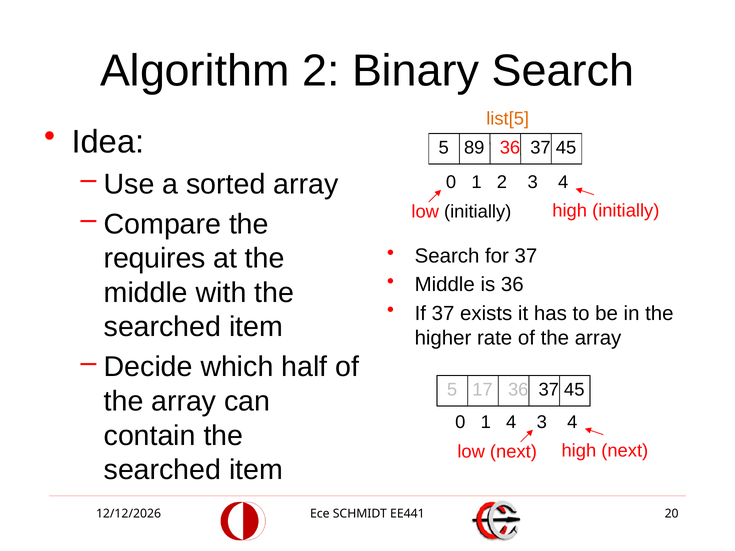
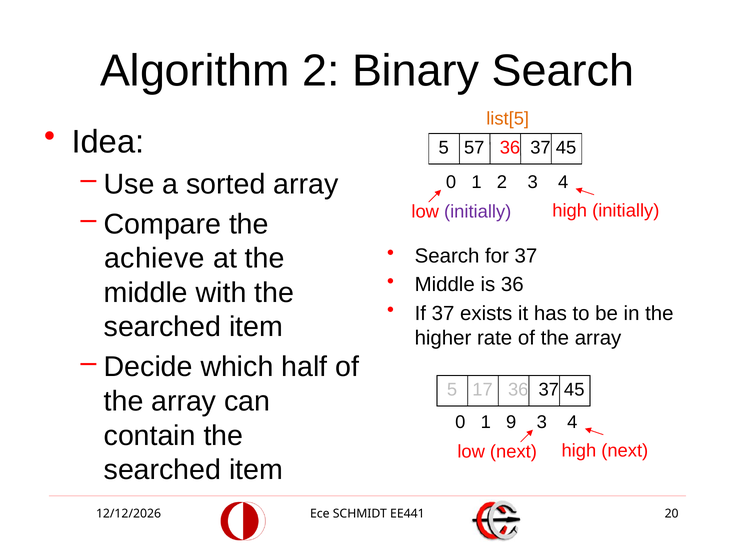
89: 89 -> 57
initially at (478, 212) colour: black -> purple
requires: requires -> achieve
1 4: 4 -> 9
